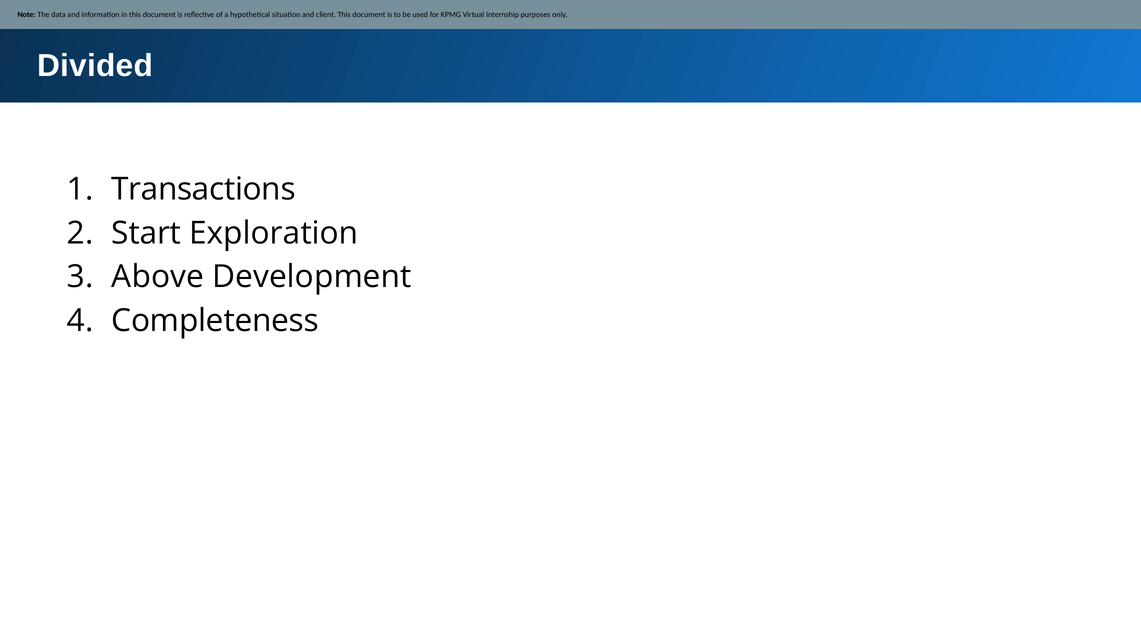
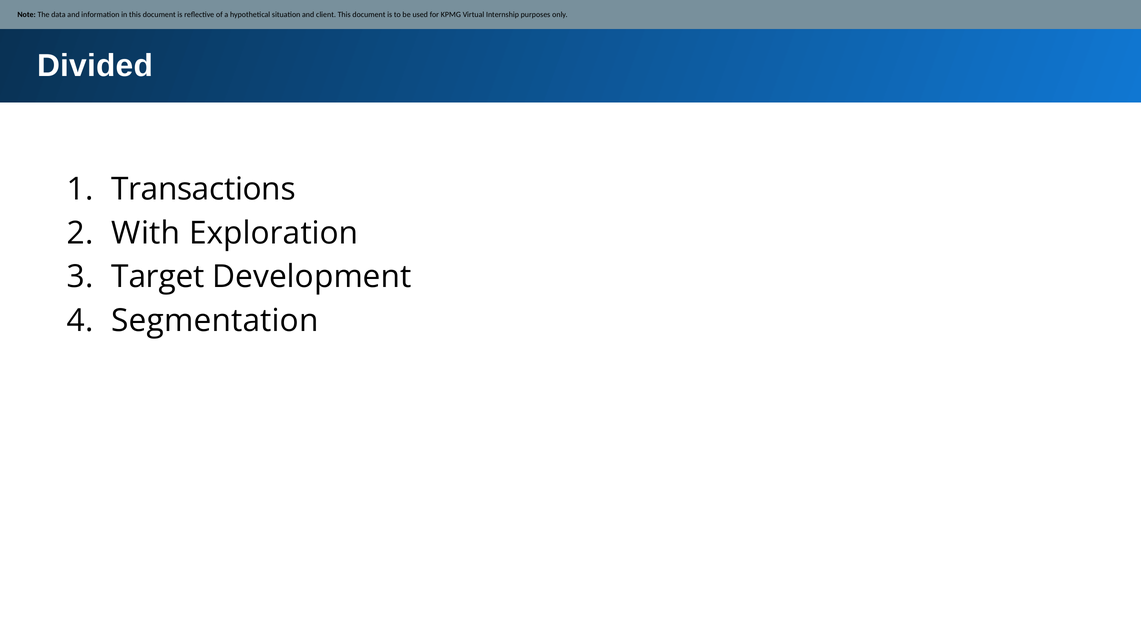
Start: Start -> With
Above: Above -> Target
Completeness: Completeness -> Segmentation
